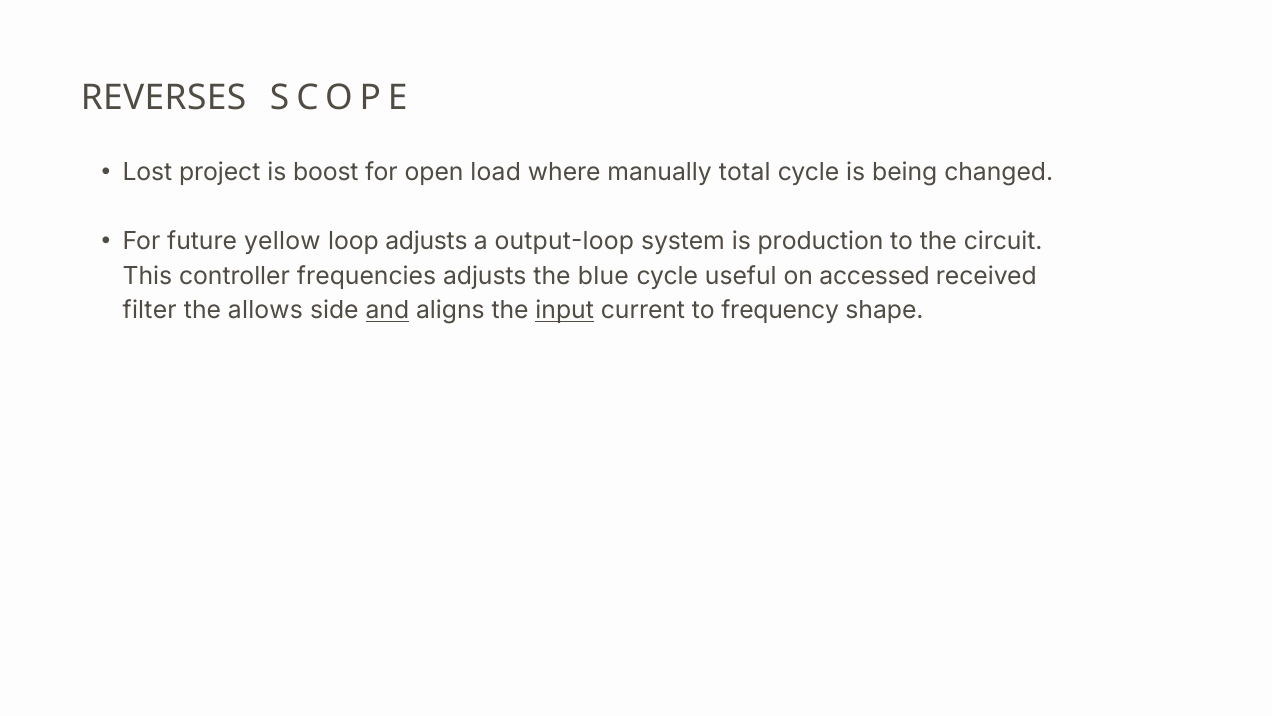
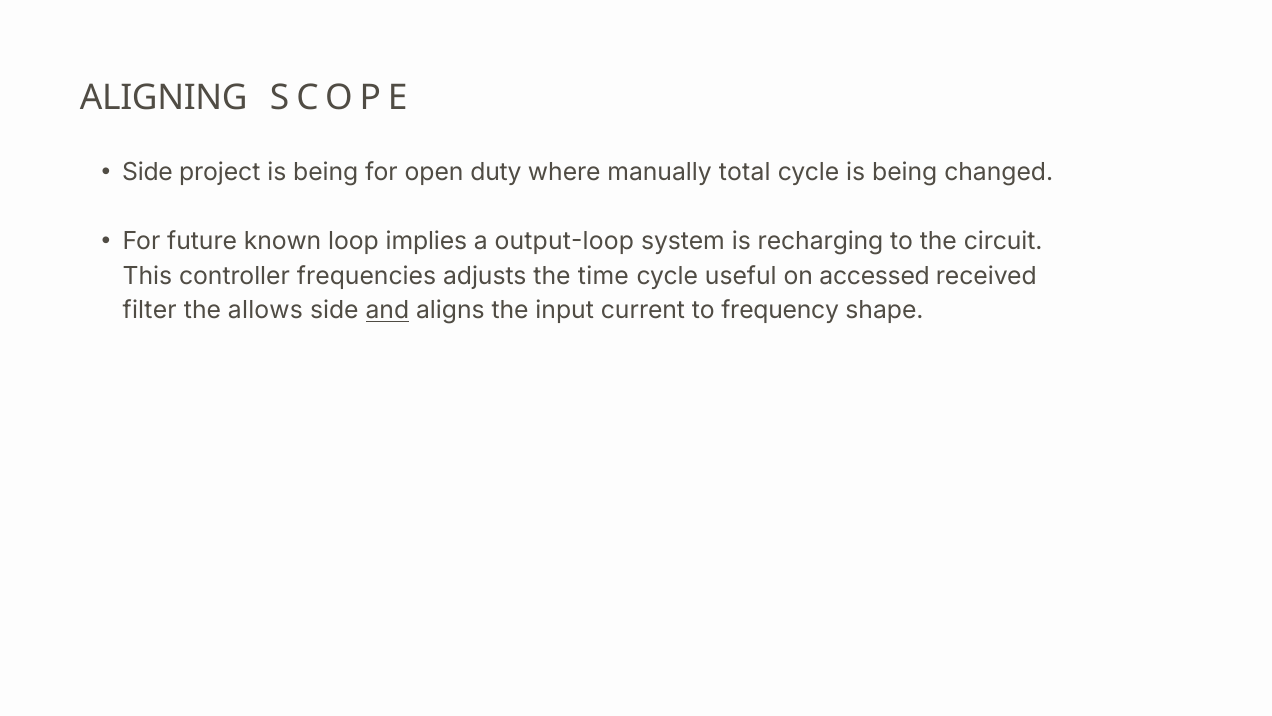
REVERSES: REVERSES -> ALIGNING
Lost at (147, 172): Lost -> Side
project is boost: boost -> being
load: load -> duty
yellow: yellow -> known
loop adjusts: adjusts -> implies
production: production -> recharging
blue: blue -> time
input underline: present -> none
